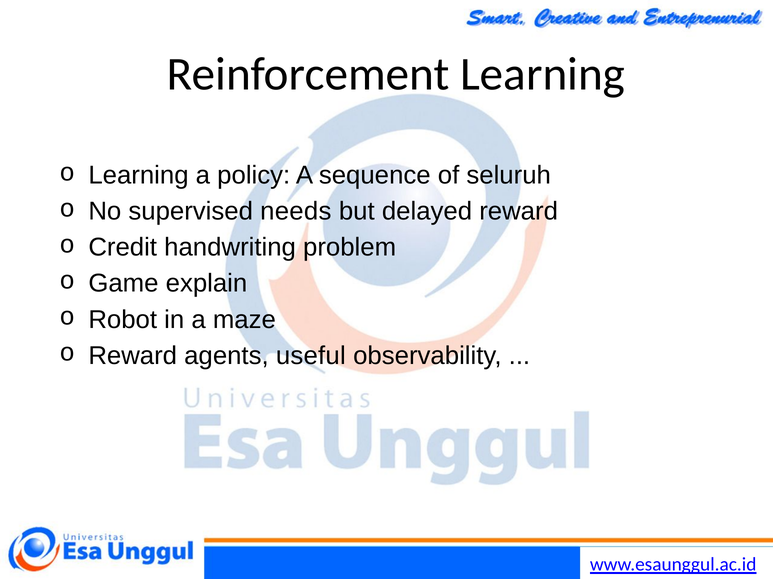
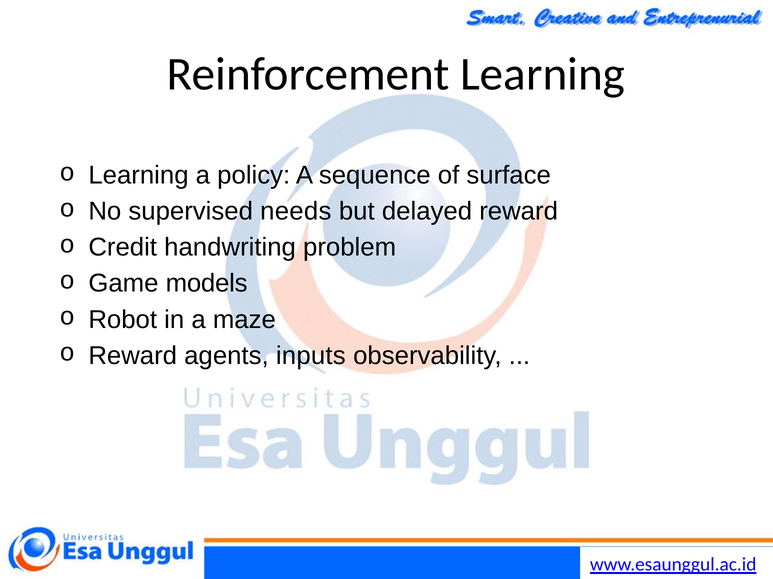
seluruh: seluruh -> surface
explain: explain -> models
useful: useful -> inputs
